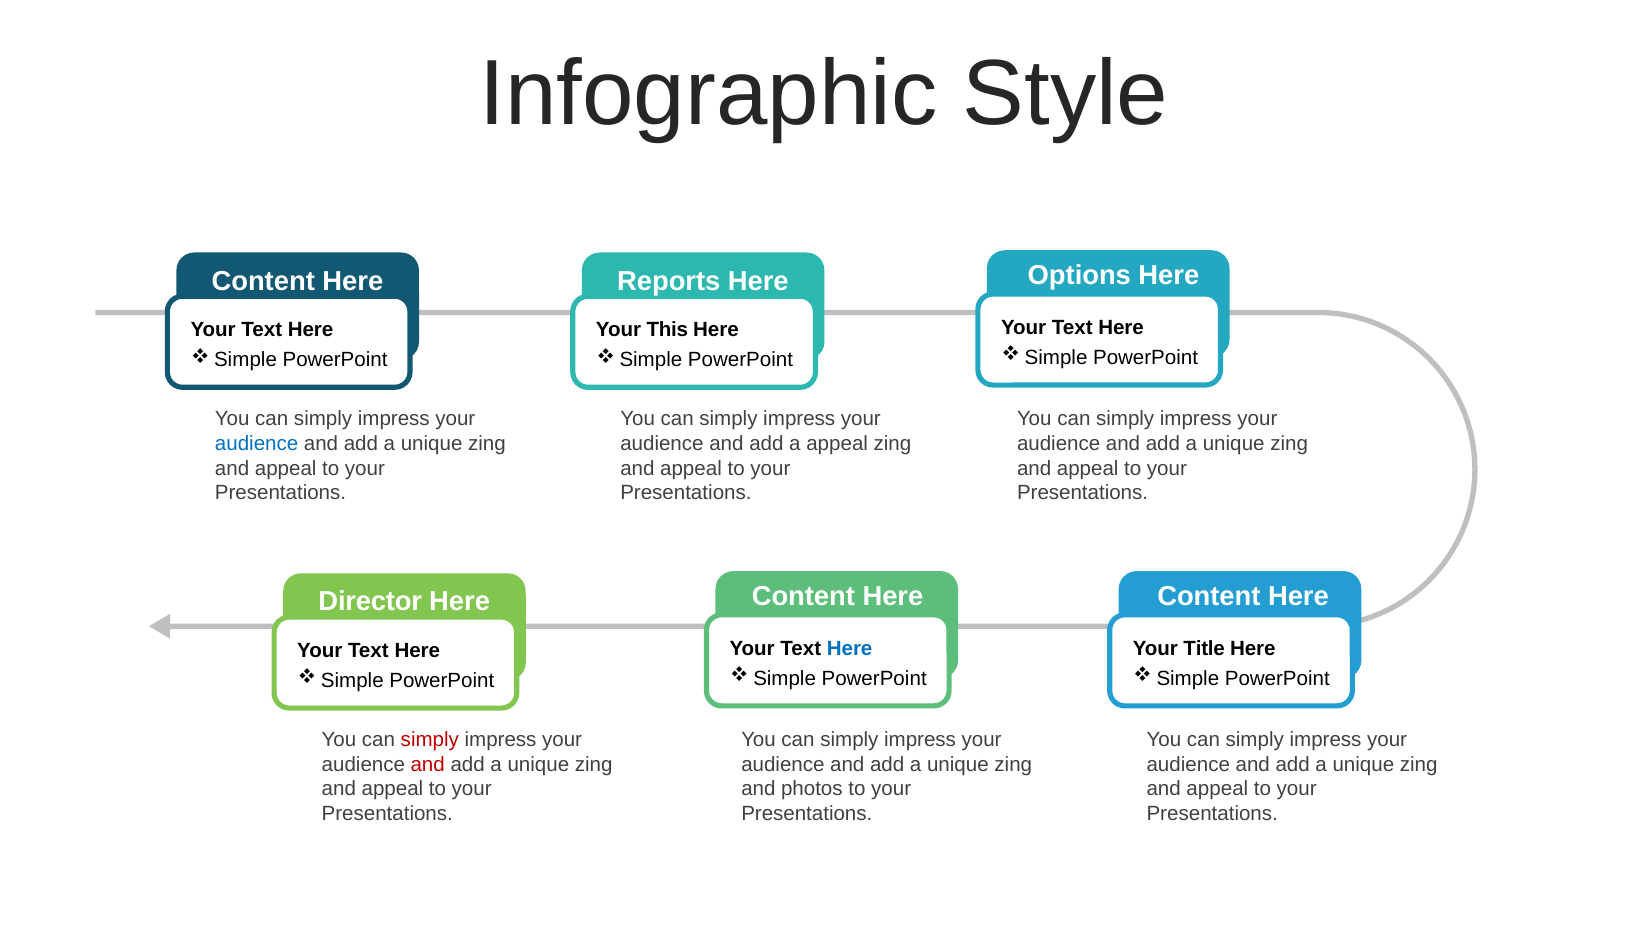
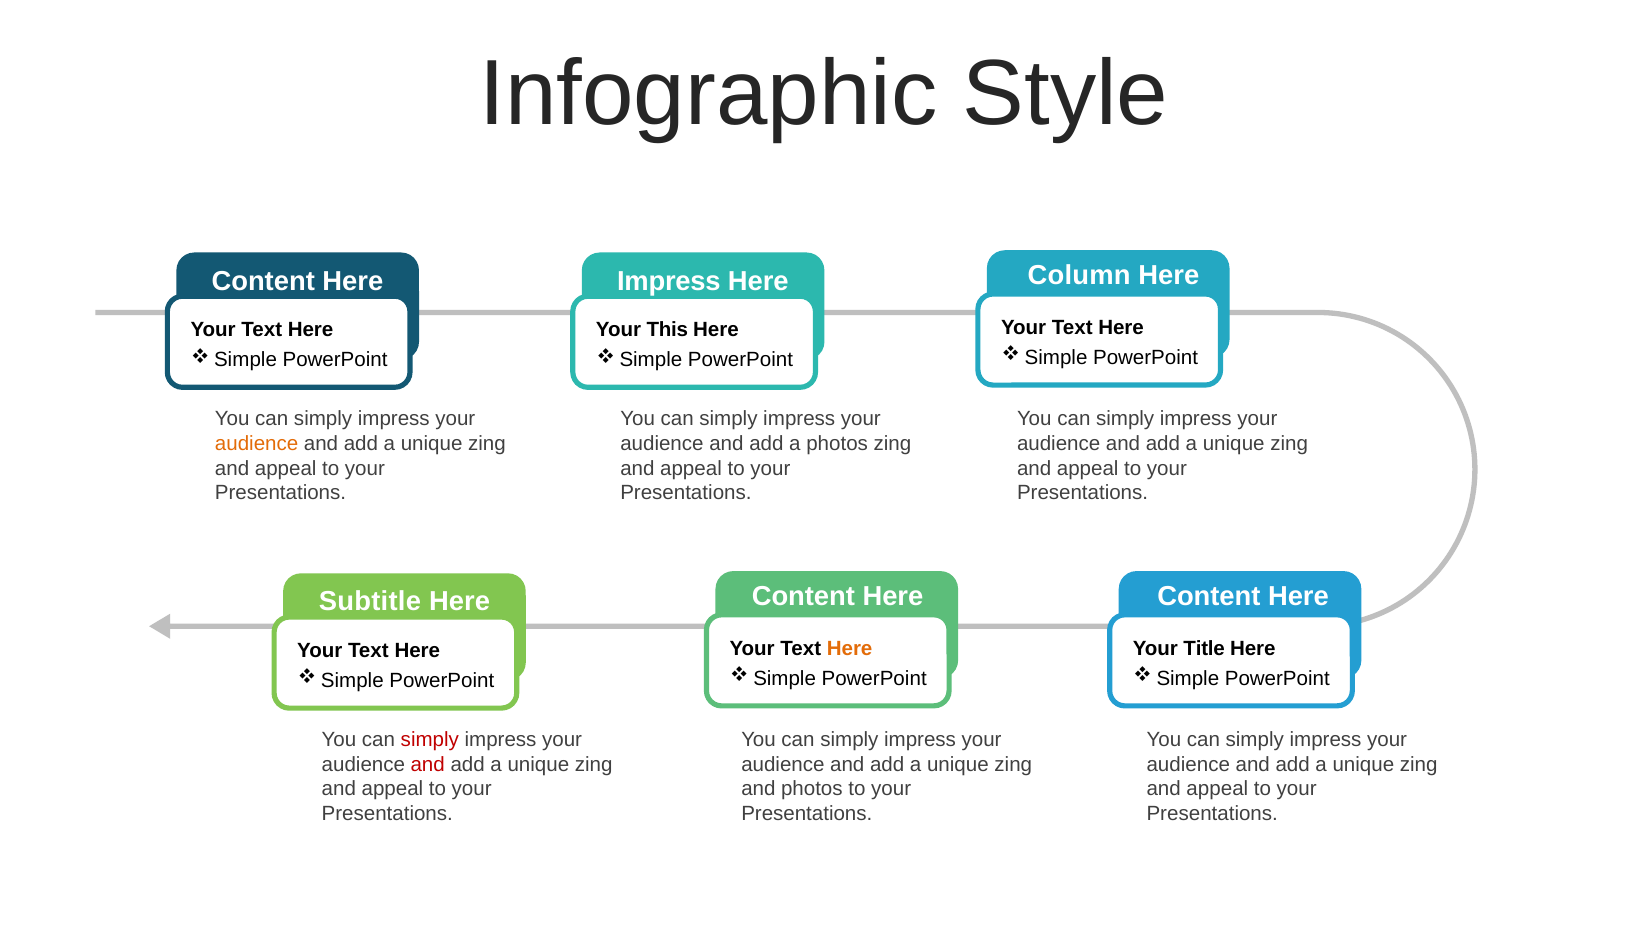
Options: Options -> Column
Here Reports: Reports -> Impress
audience at (257, 443) colour: blue -> orange
a appeal: appeal -> photos
Director: Director -> Subtitle
Here at (850, 648) colour: blue -> orange
